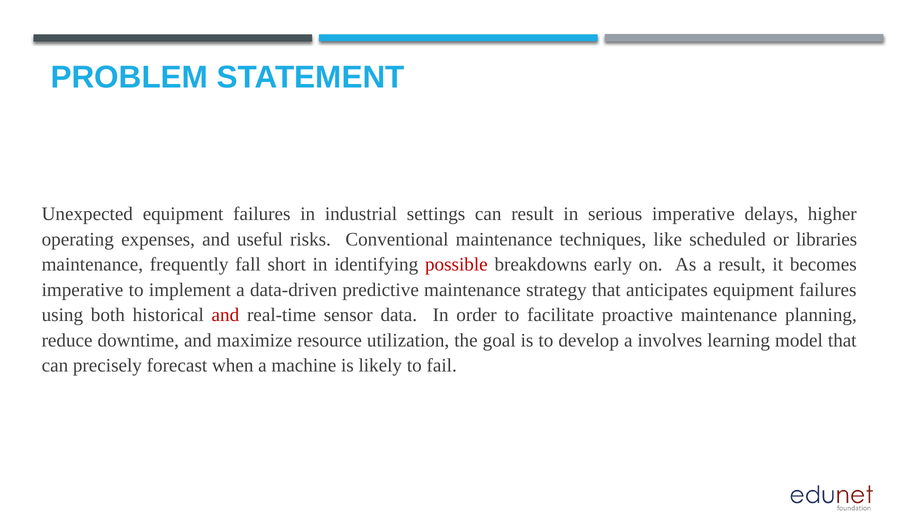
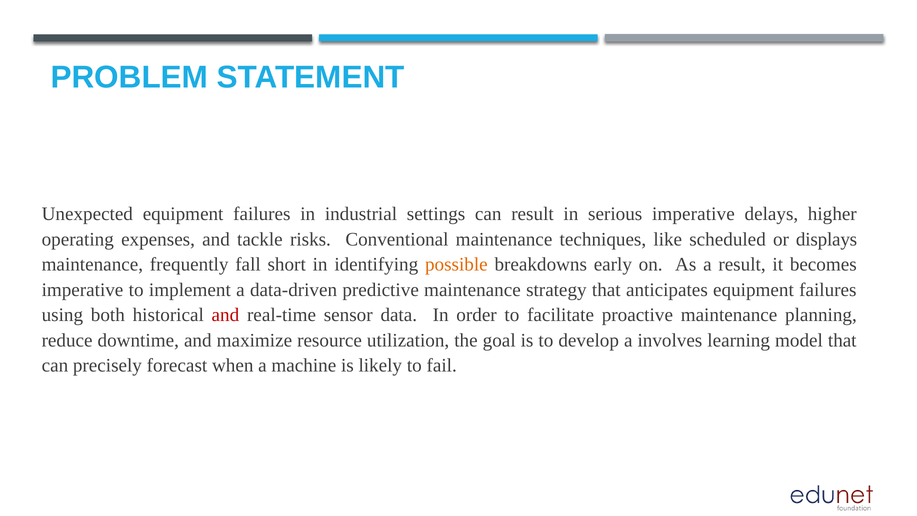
useful: useful -> tackle
libraries: libraries -> displays
possible colour: red -> orange
